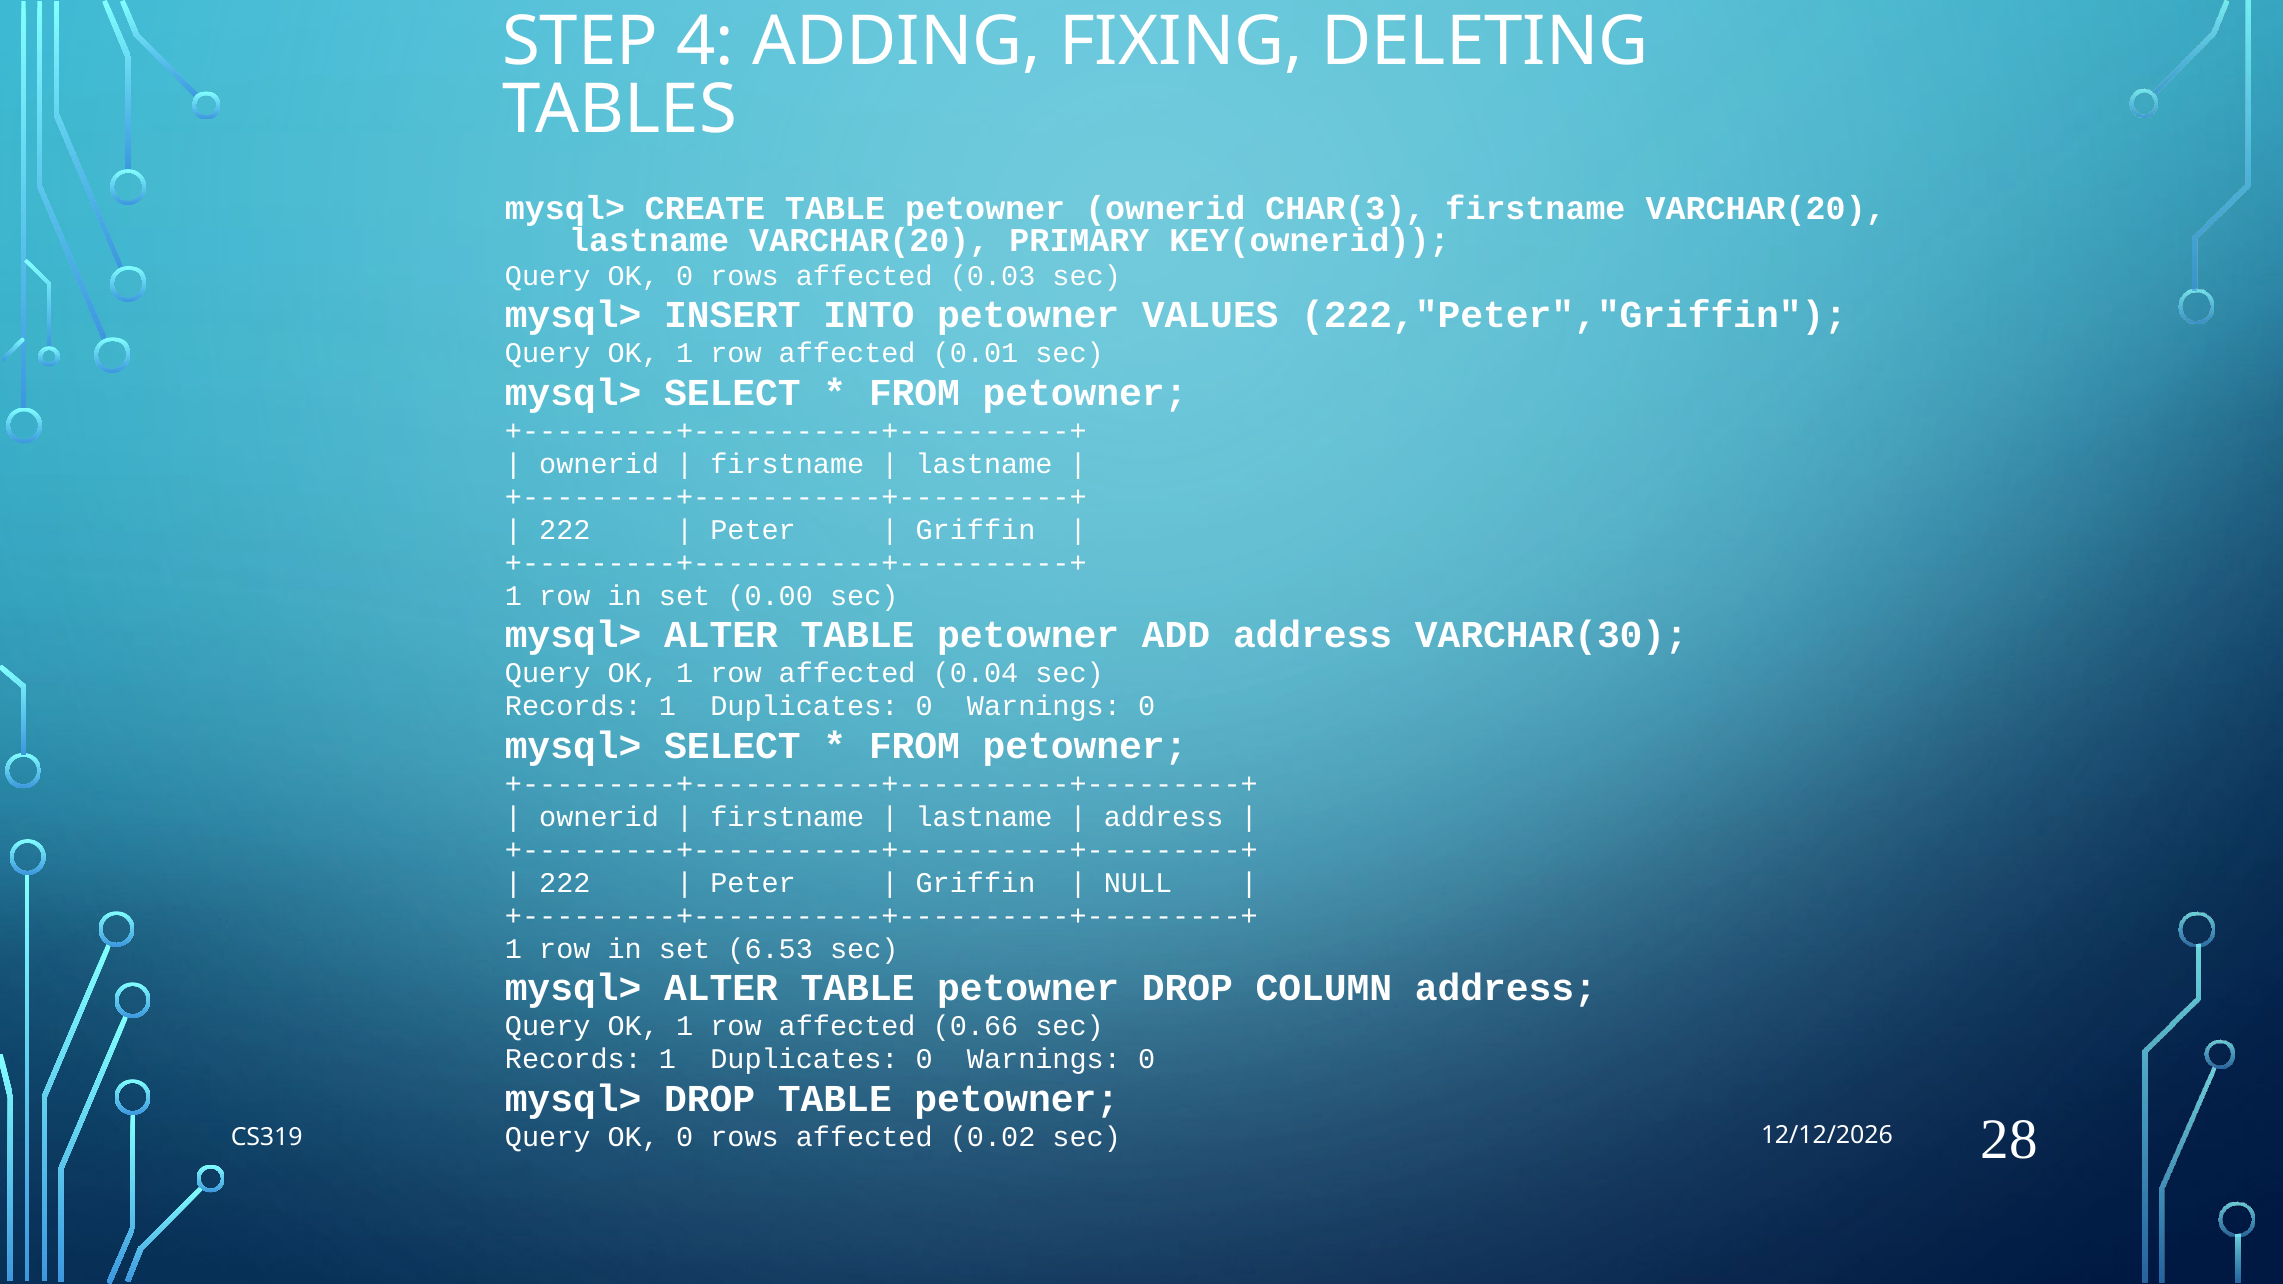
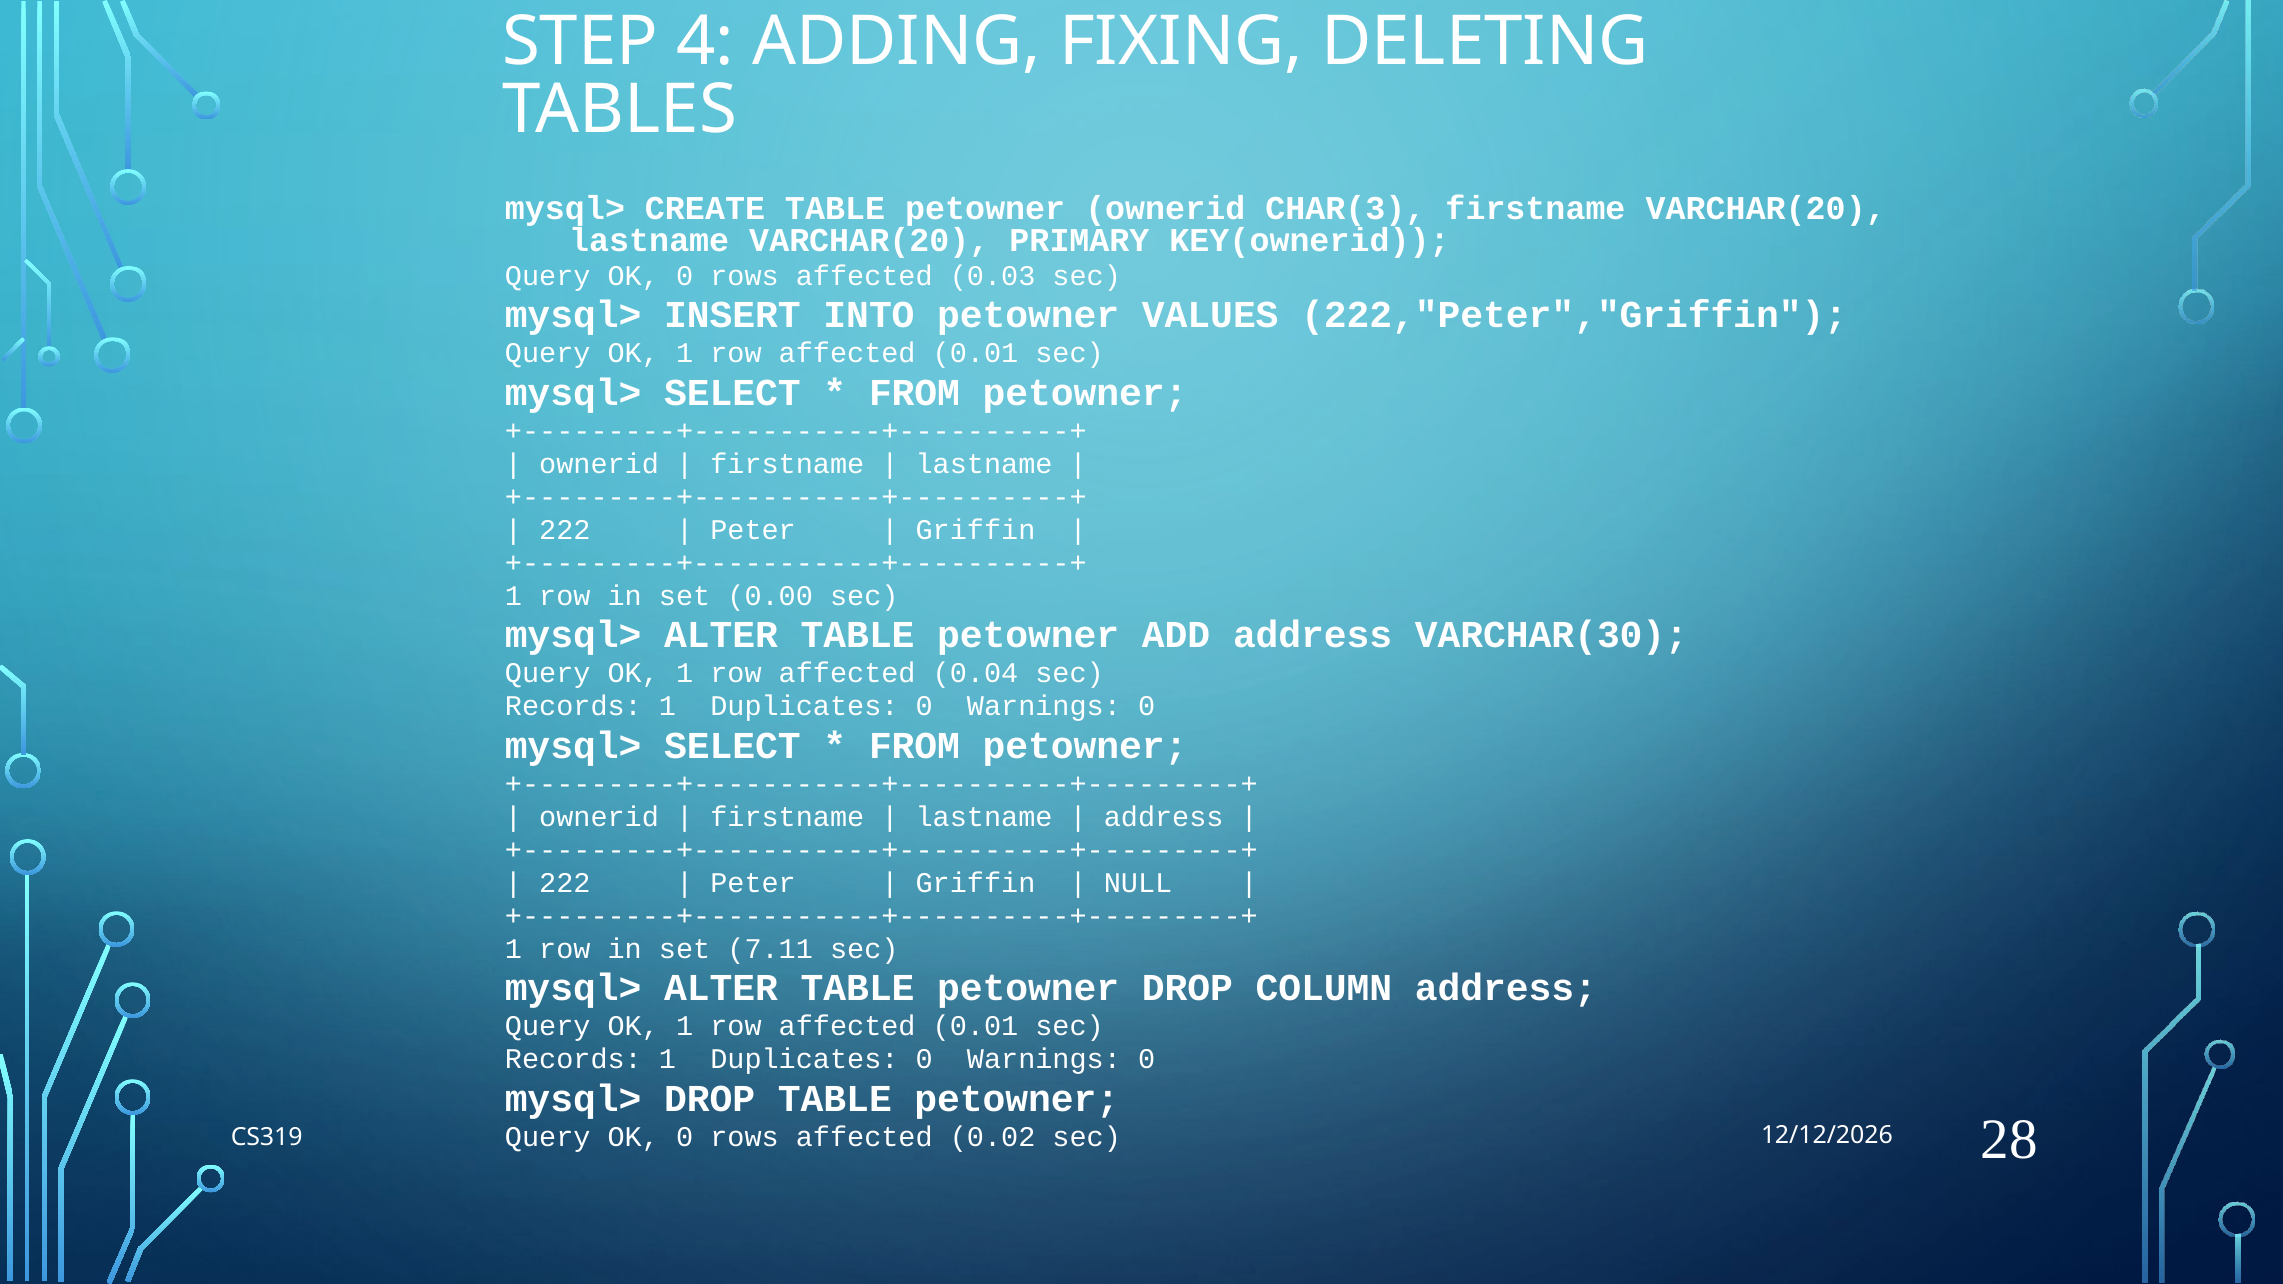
6.53: 6.53 -> 7.11
0.66 at (975, 1027): 0.66 -> 0.01
